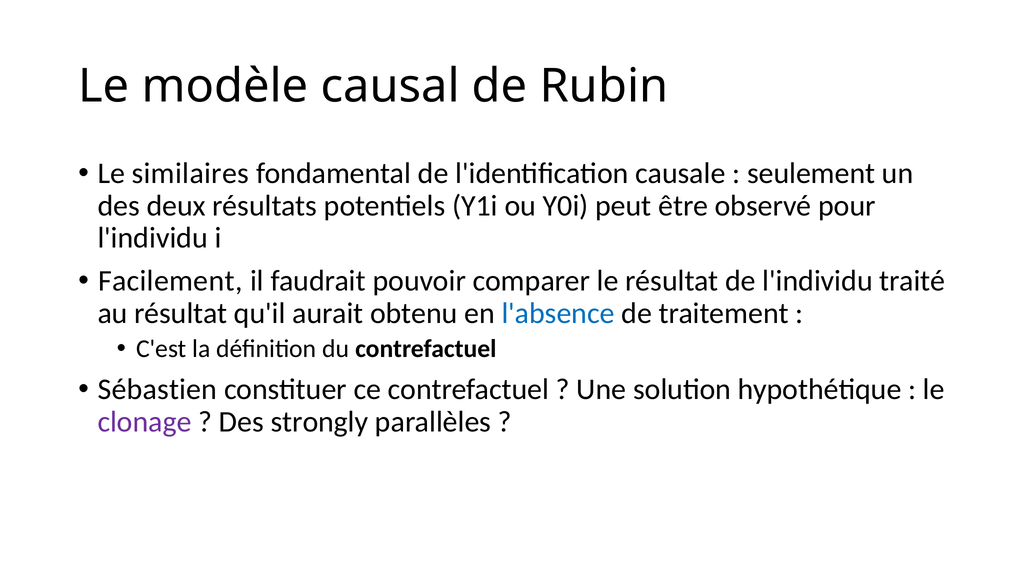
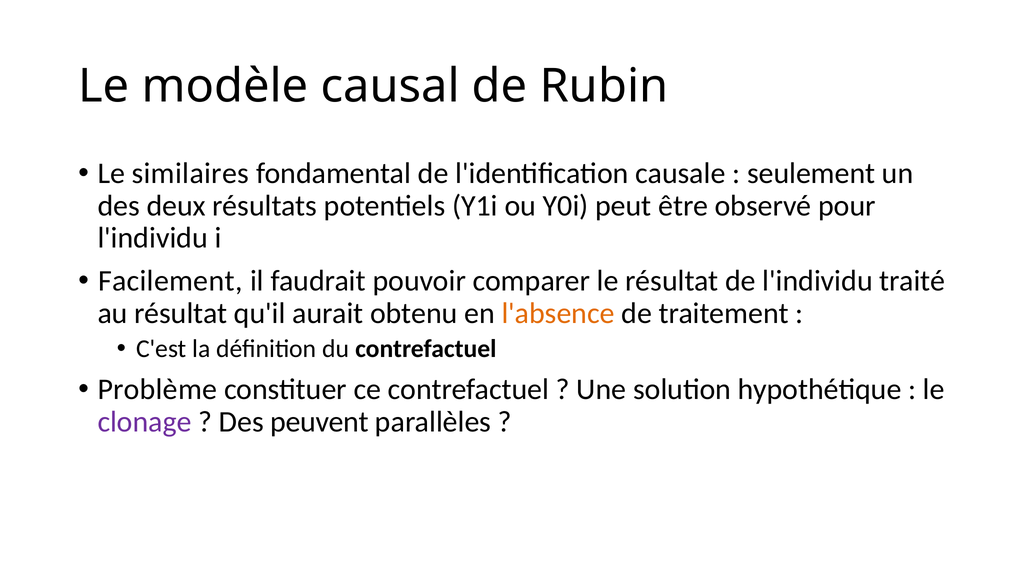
l'absence colour: blue -> orange
Sébastien: Sébastien -> Problème
strongly: strongly -> peuvent
